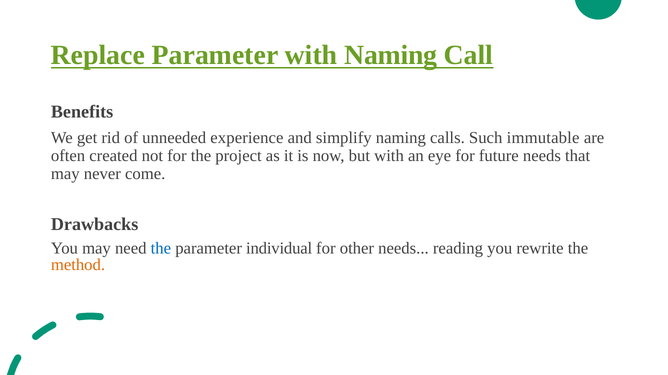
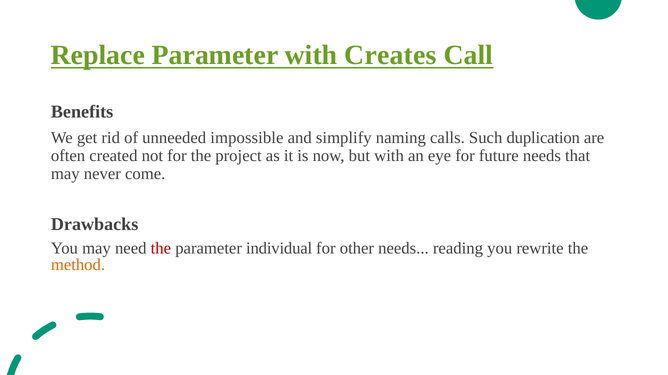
with Naming: Naming -> Creates
experience: experience -> impossible
immutable: immutable -> duplication
the at (161, 249) colour: blue -> red
